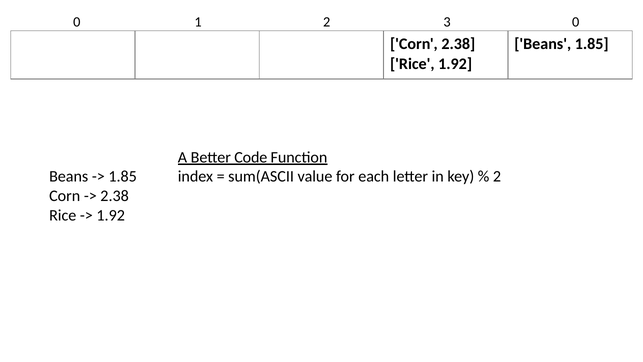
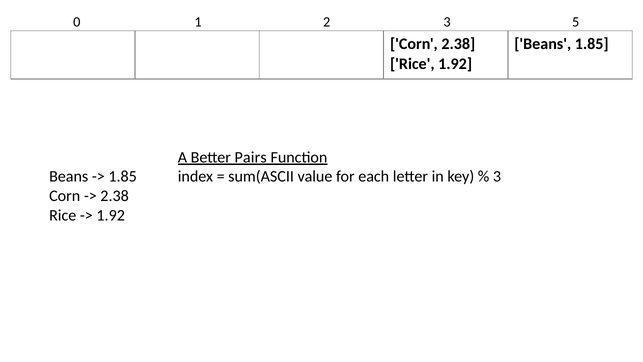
3 0: 0 -> 5
Code: Code -> Pairs
2 at (497, 177): 2 -> 3
